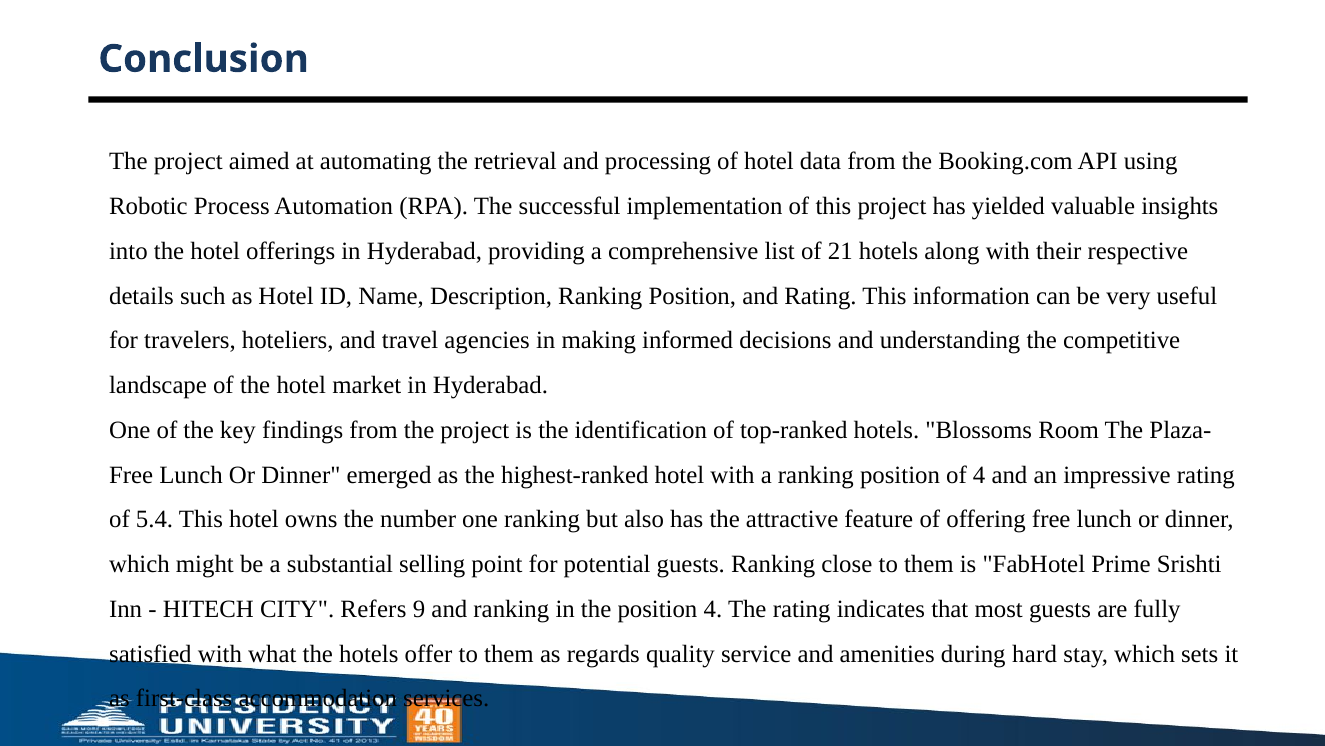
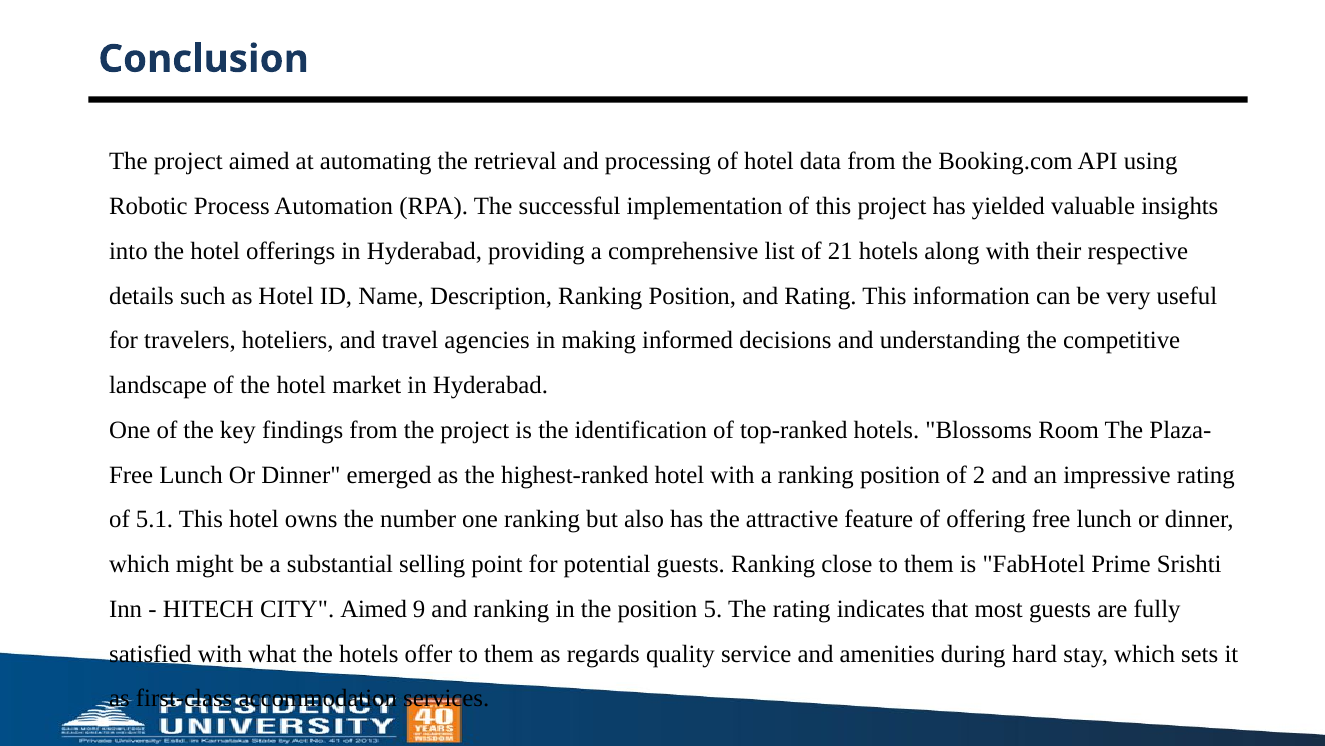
of 4: 4 -> 2
5.4: 5.4 -> 5.1
CITY Refers: Refers -> Aimed
position 4: 4 -> 5
